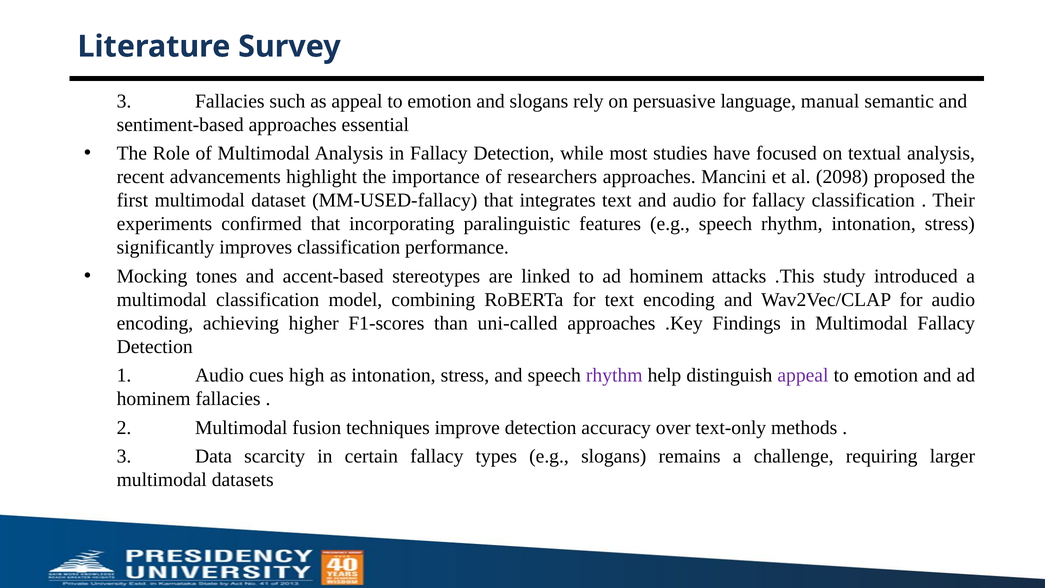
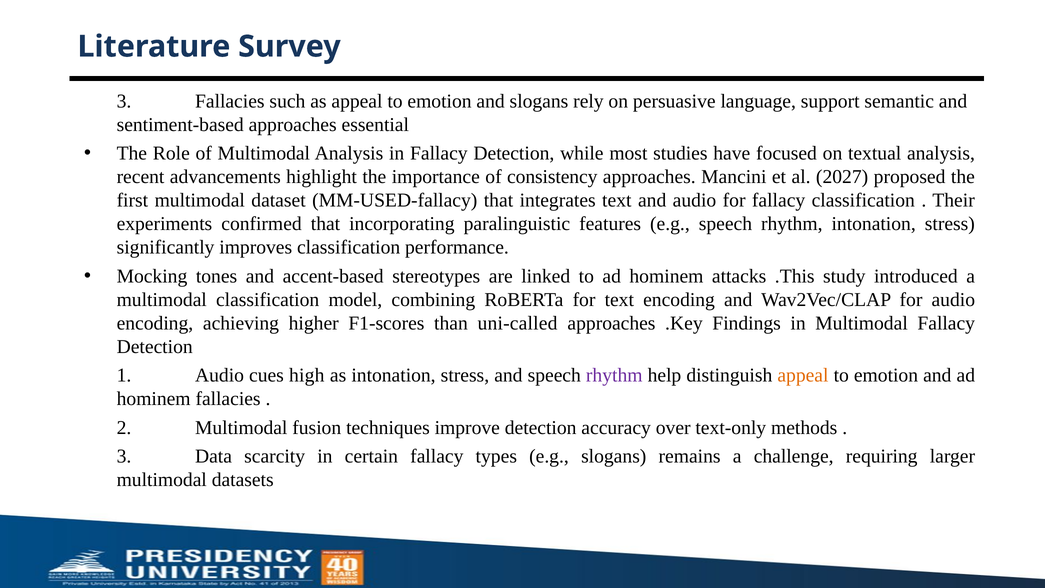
manual: manual -> support
researchers: researchers -> consistency
2098: 2098 -> 2027
appeal at (803, 375) colour: purple -> orange
